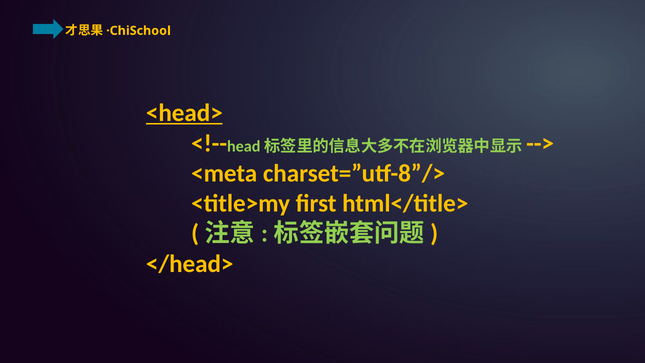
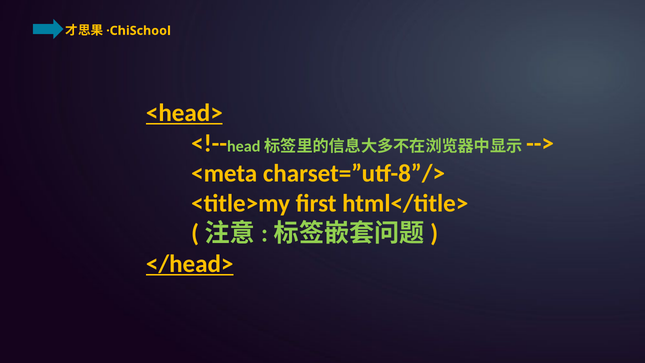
</head> underline: none -> present
